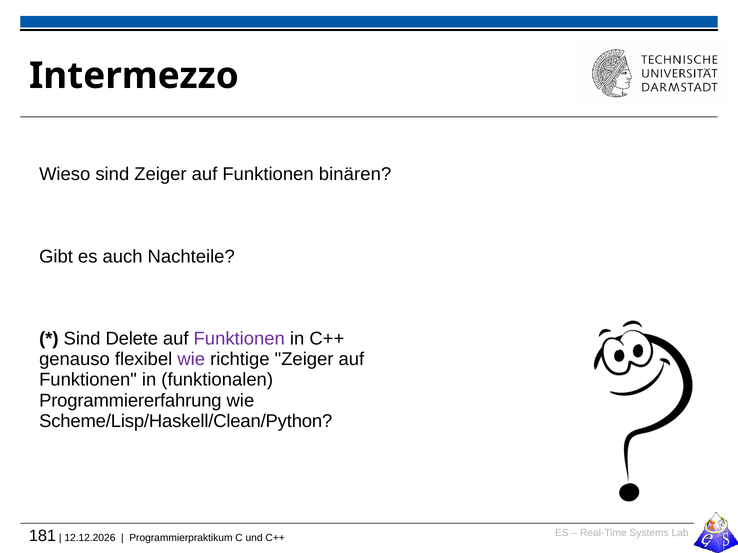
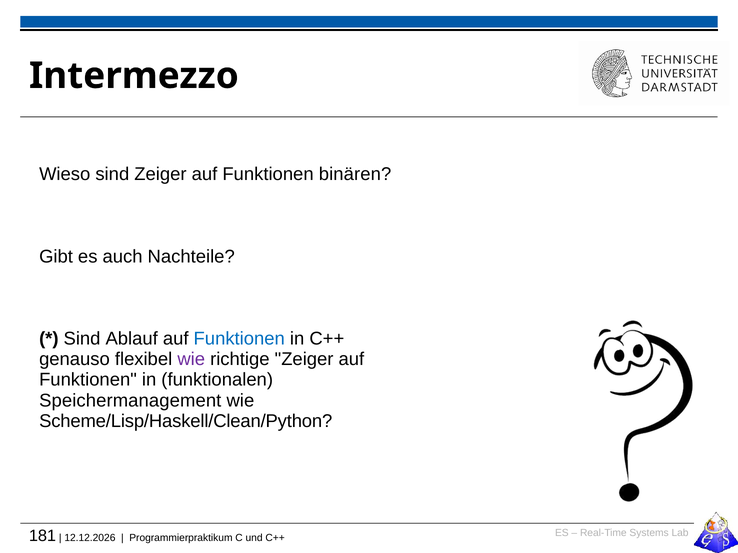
Delete: Delete -> Ablauf
Funktionen at (239, 339) colour: purple -> blue
Programmiererfahrung: Programmiererfahrung -> Speichermanagement
